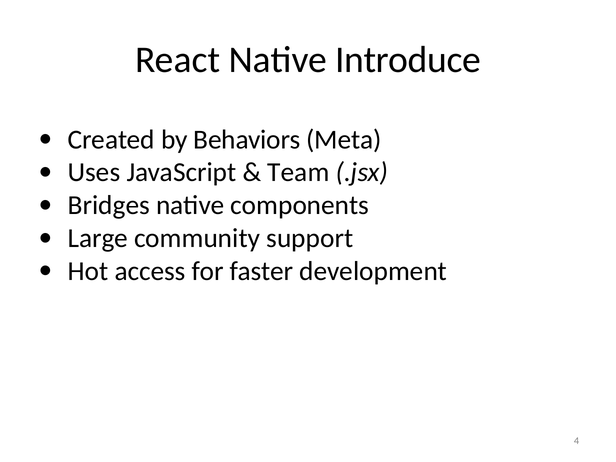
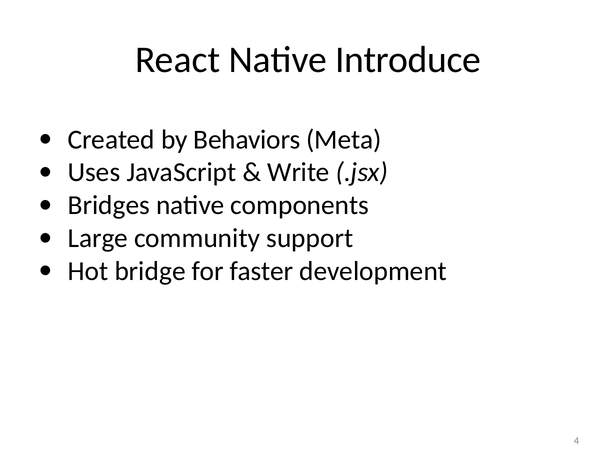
Team: Team -> Write
access: access -> bridge
